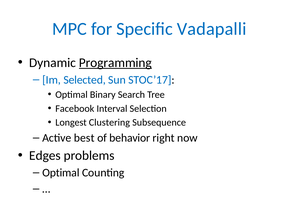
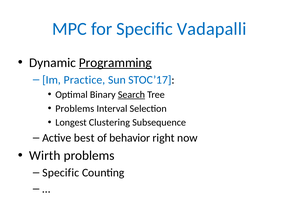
Selected: Selected -> Practice
Search underline: none -> present
Facebook at (75, 109): Facebook -> Problems
Edges: Edges -> Wirth
Optimal at (61, 173): Optimal -> Specific
